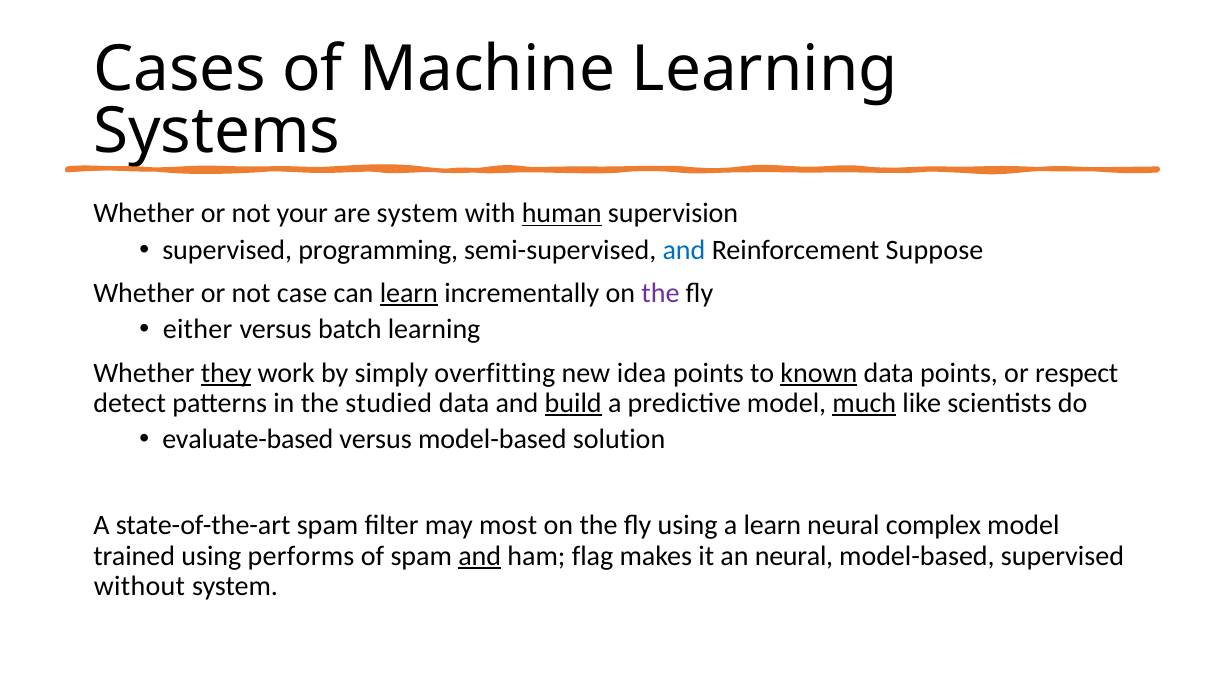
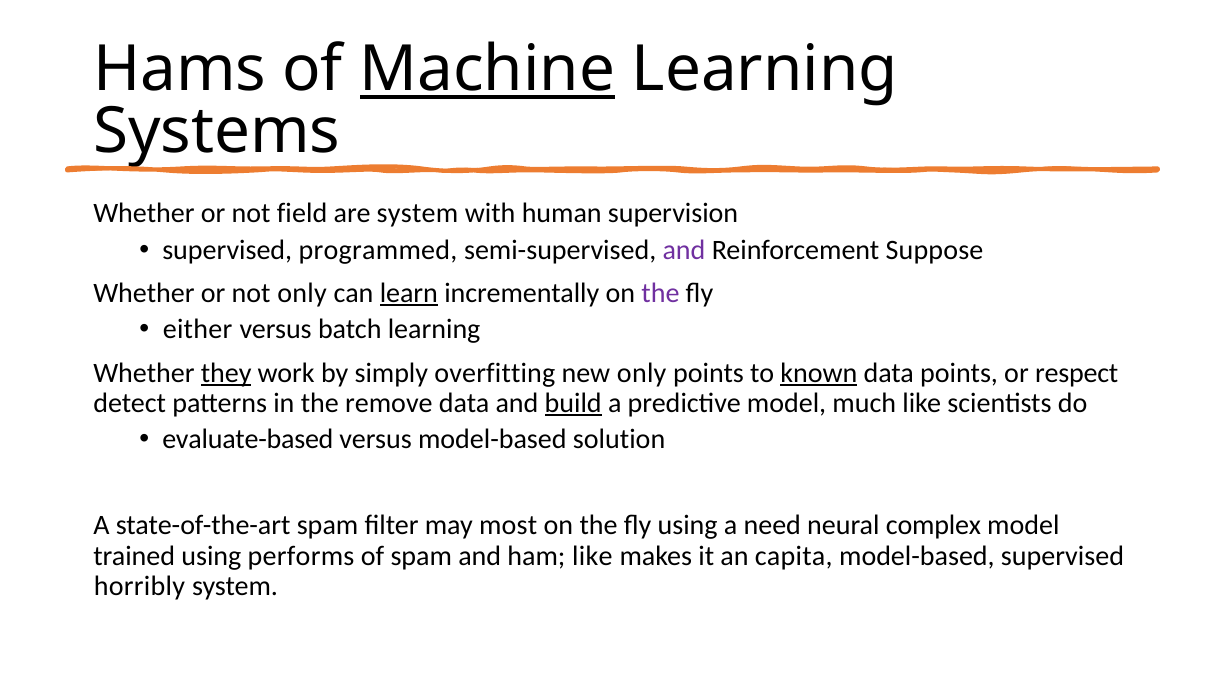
Cases: Cases -> Hams
Machine underline: none -> present
your: your -> field
human underline: present -> none
programming: programming -> programmed
and at (684, 250) colour: blue -> purple
not case: case -> only
new idea: idea -> only
studied: studied -> remove
much underline: present -> none
a learn: learn -> need
and at (480, 556) underline: present -> none
ham flag: flag -> like
an neural: neural -> capita
without: without -> horribly
